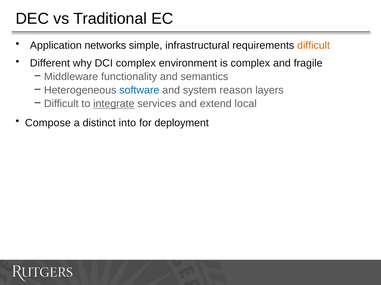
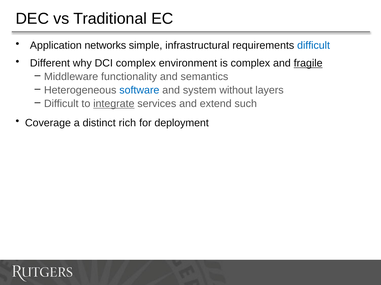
difficult at (314, 46) colour: orange -> blue
fragile underline: none -> present
reason: reason -> without
local: local -> such
Compose: Compose -> Coverage
into: into -> rich
